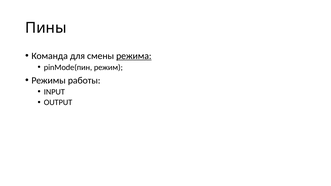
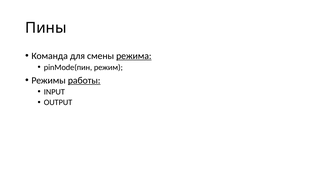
работы underline: none -> present
